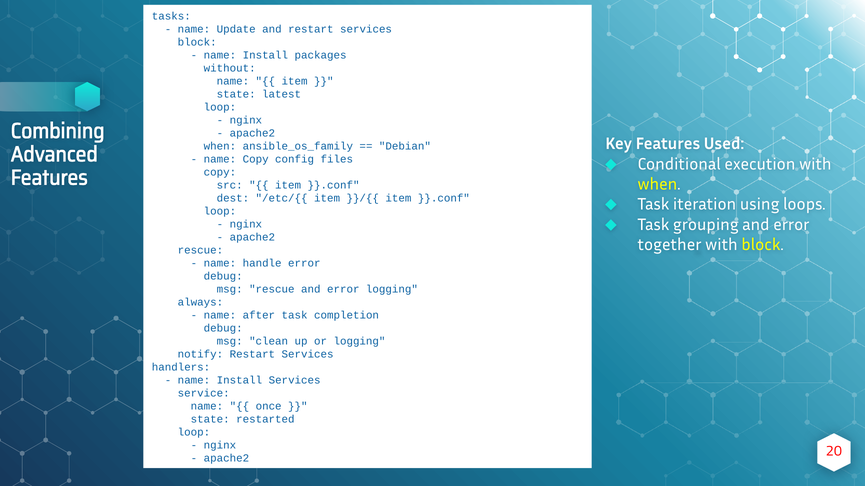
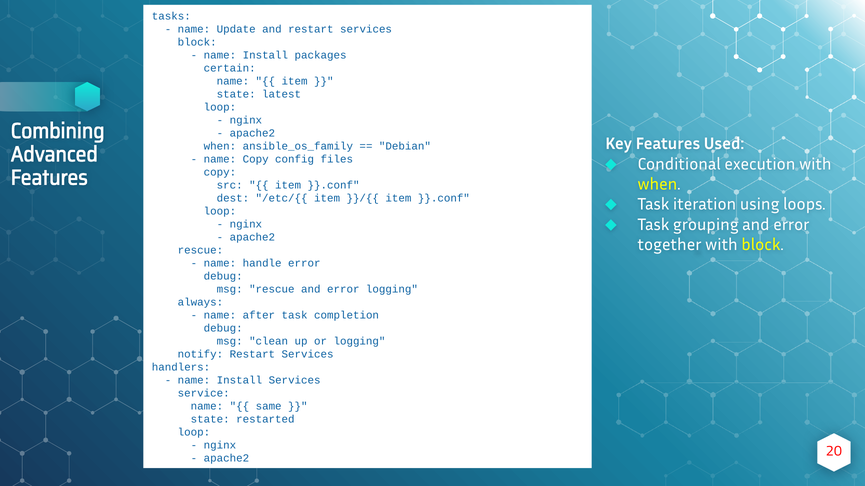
without: without -> certain
once: once -> same
